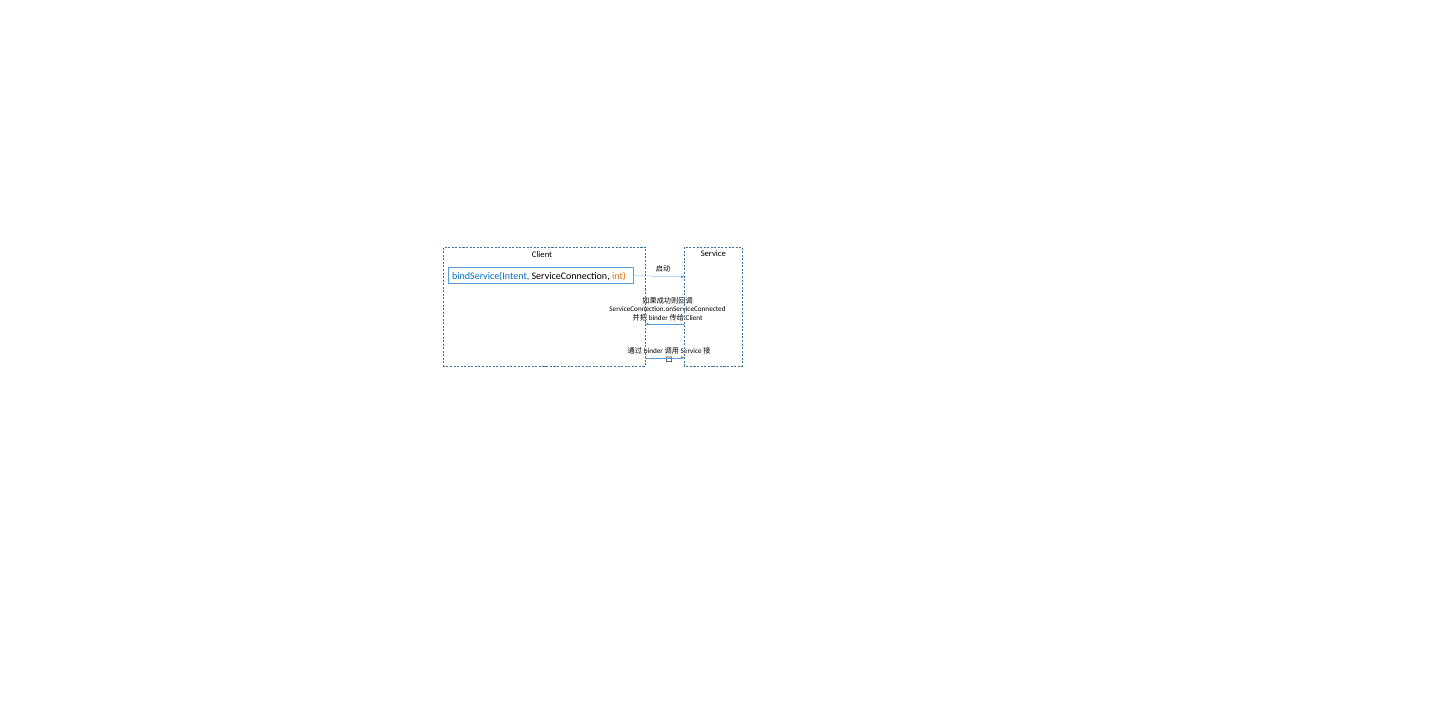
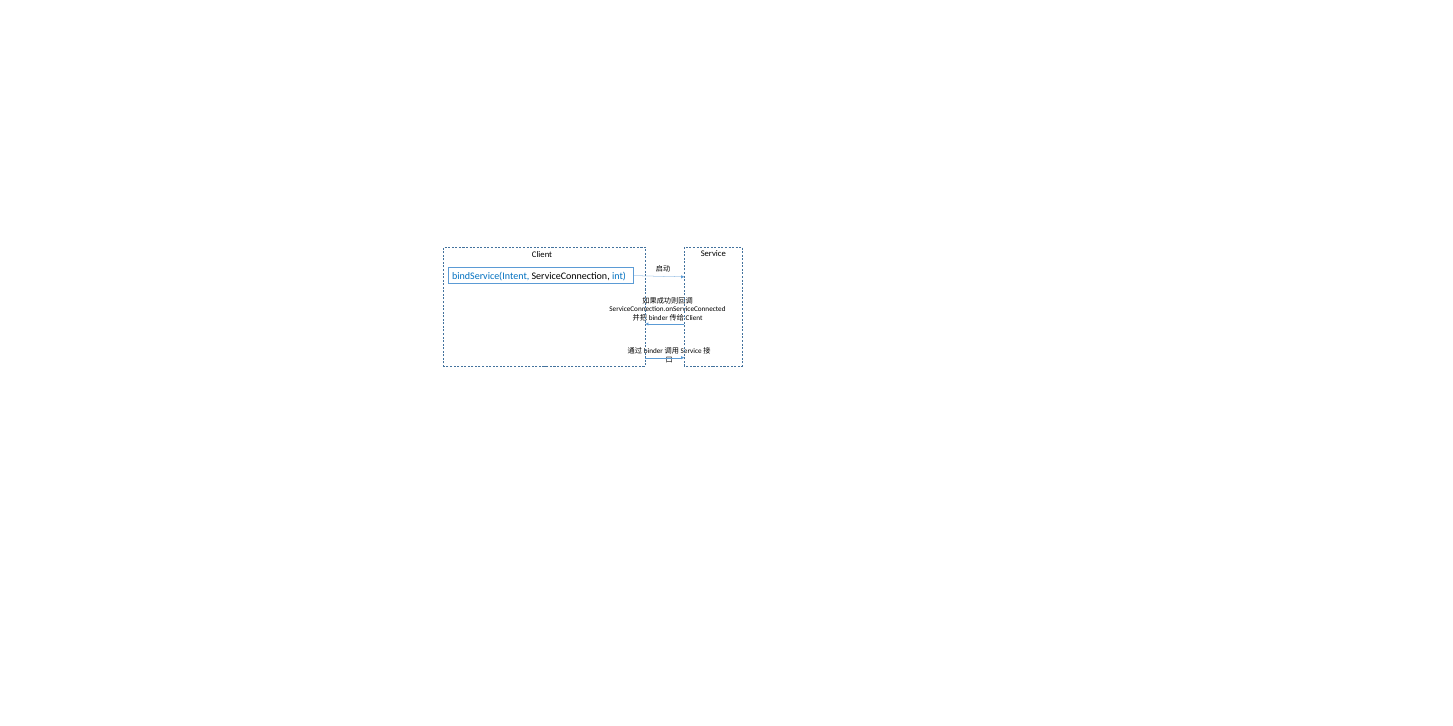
int colour: orange -> blue
